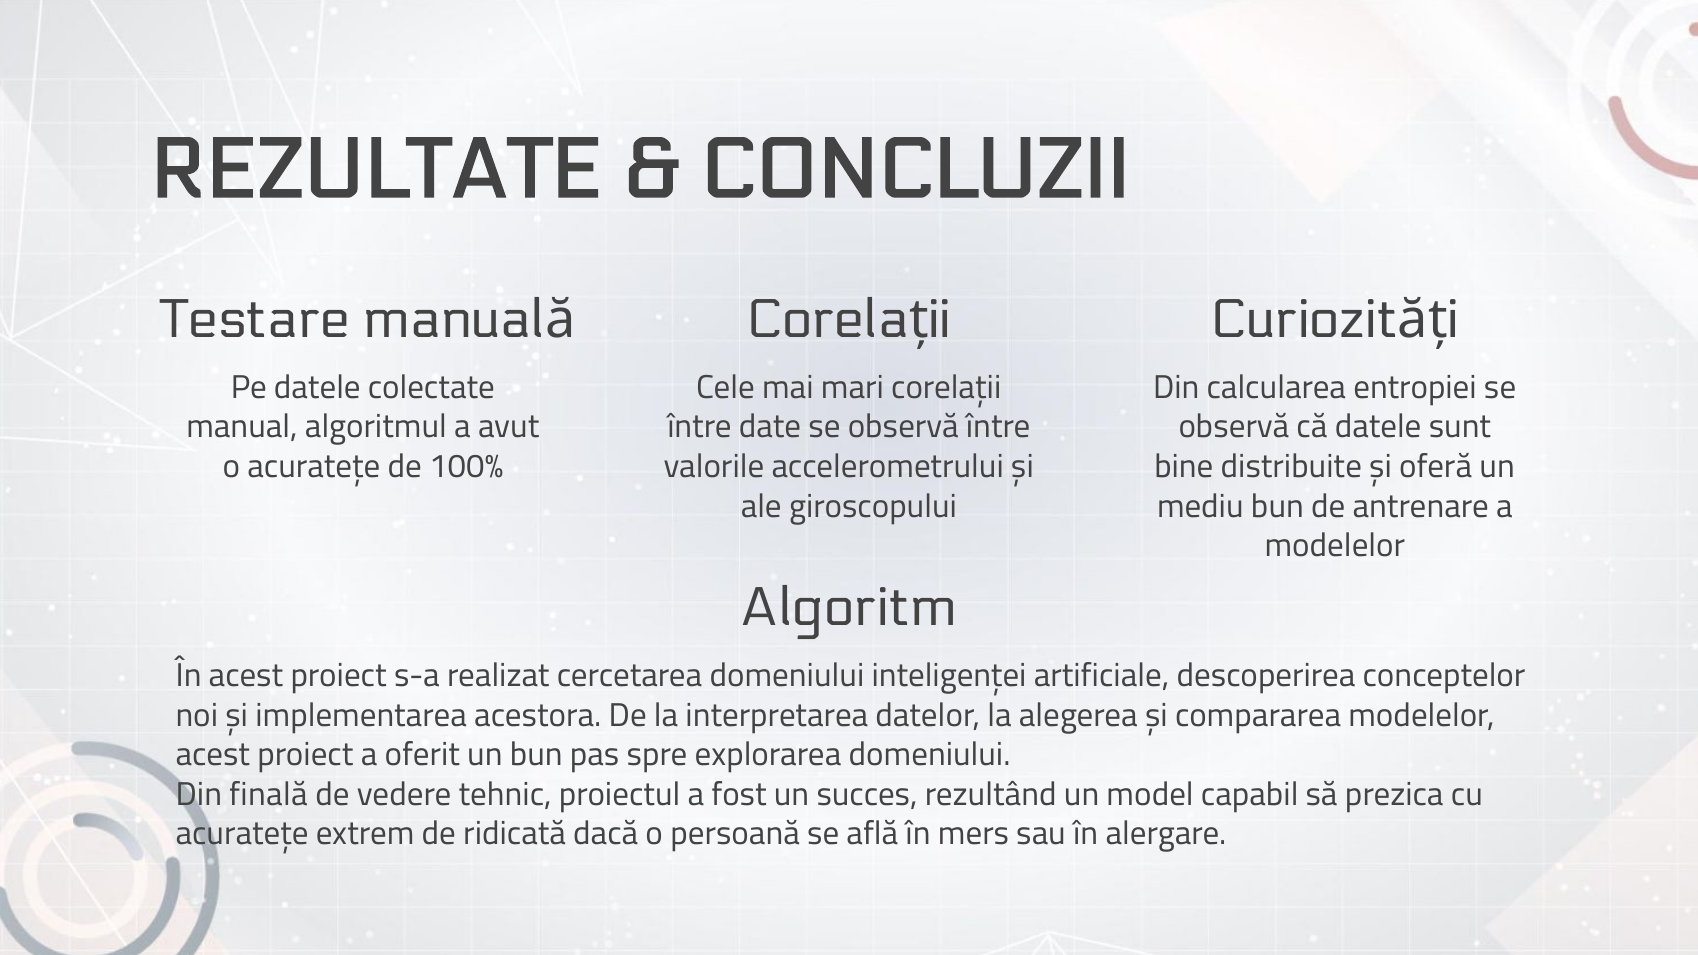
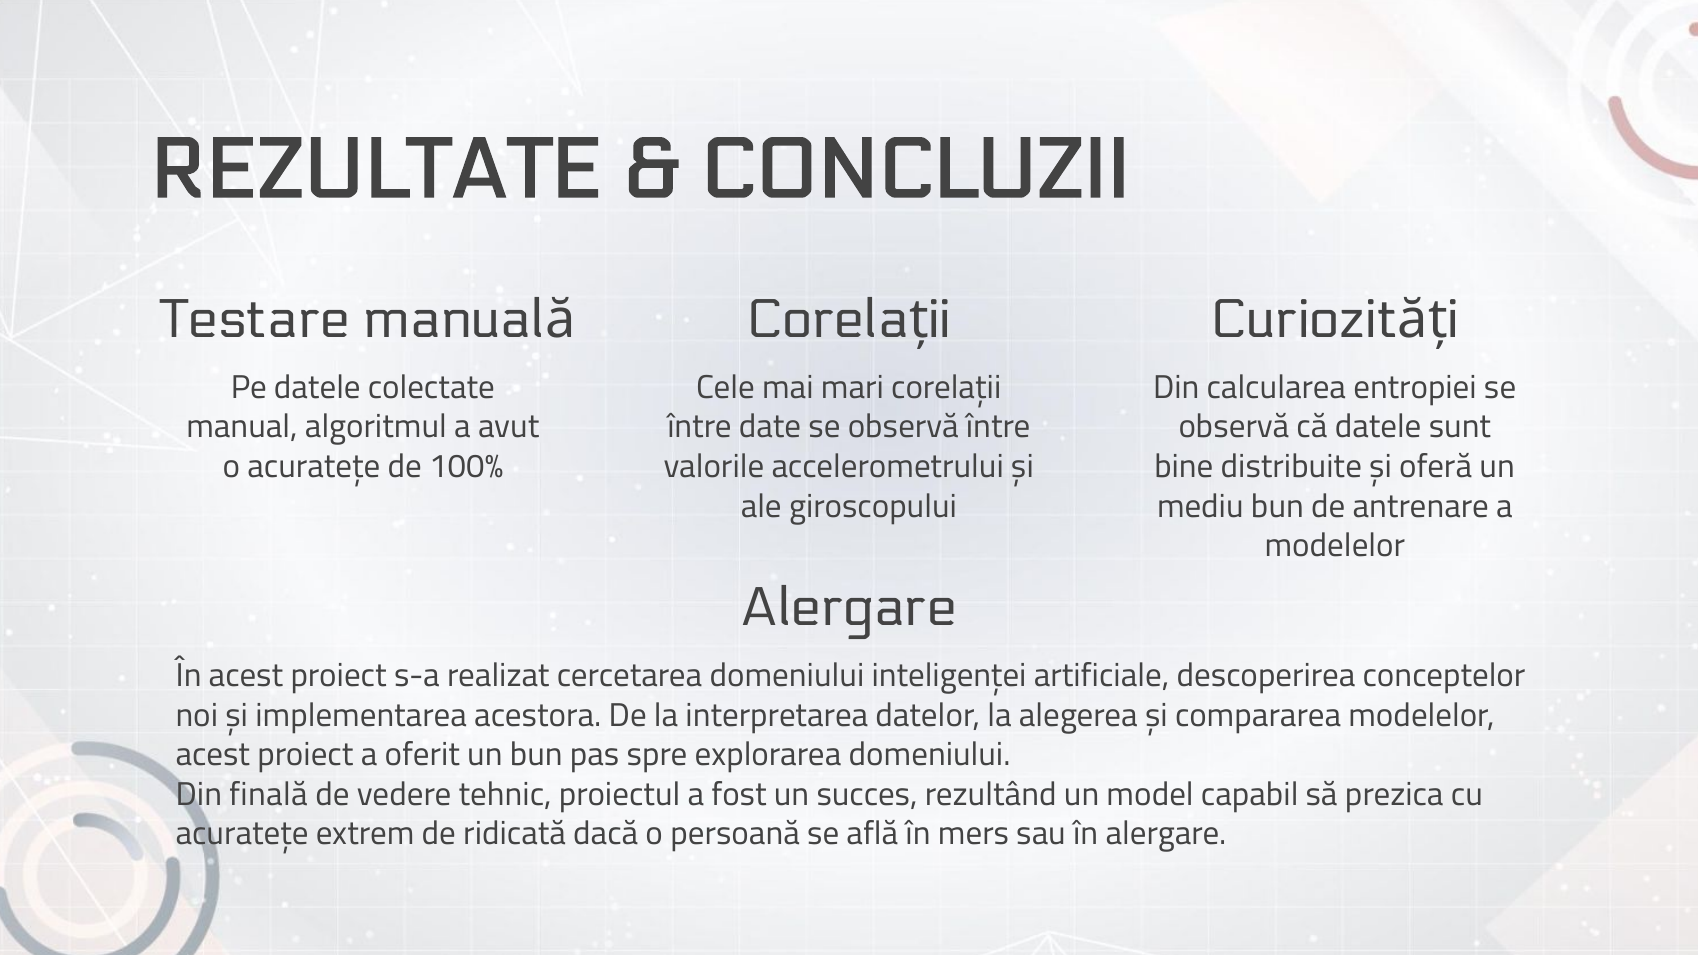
Algoritm at (849, 608): Algoritm -> Alergare
